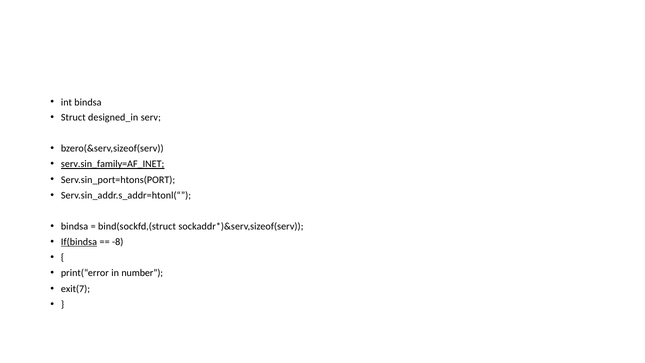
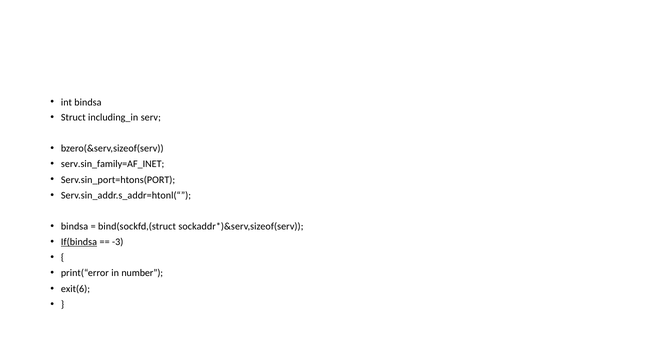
designed_in: designed_in -> including_in
serv.sin_family=AF_INET underline: present -> none
-8: -8 -> -3
exit(7: exit(7 -> exit(6
